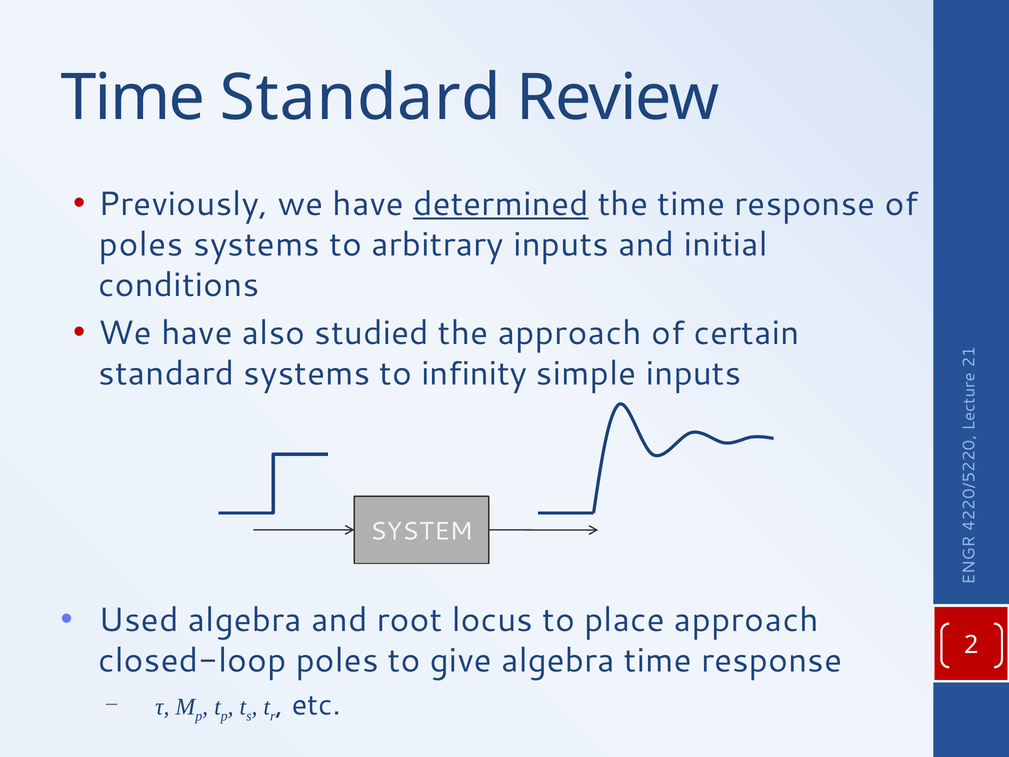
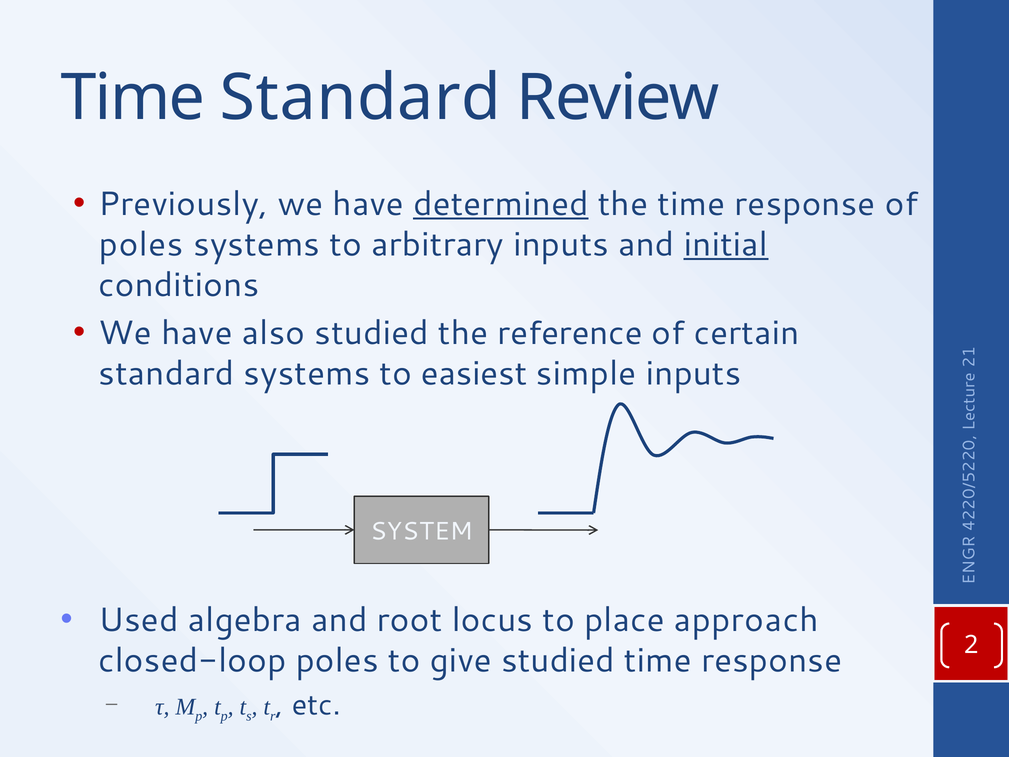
initial underline: none -> present
the approach: approach -> reference
infinity: infinity -> easiest
give algebra: algebra -> studied
